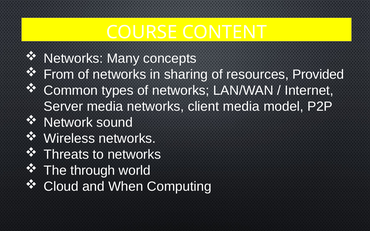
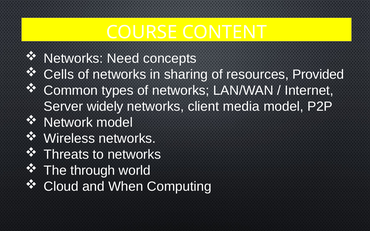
Many: Many -> Need
From: From -> Cells
Server media: media -> widely
Network sound: sound -> model
